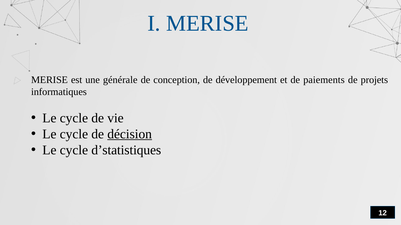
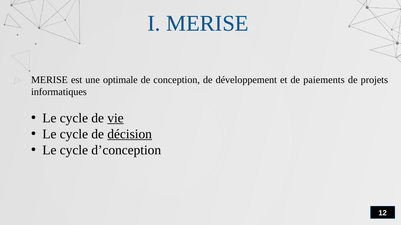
générale: générale -> optimale
vie underline: none -> present
d’statistiques: d’statistiques -> d’conception
